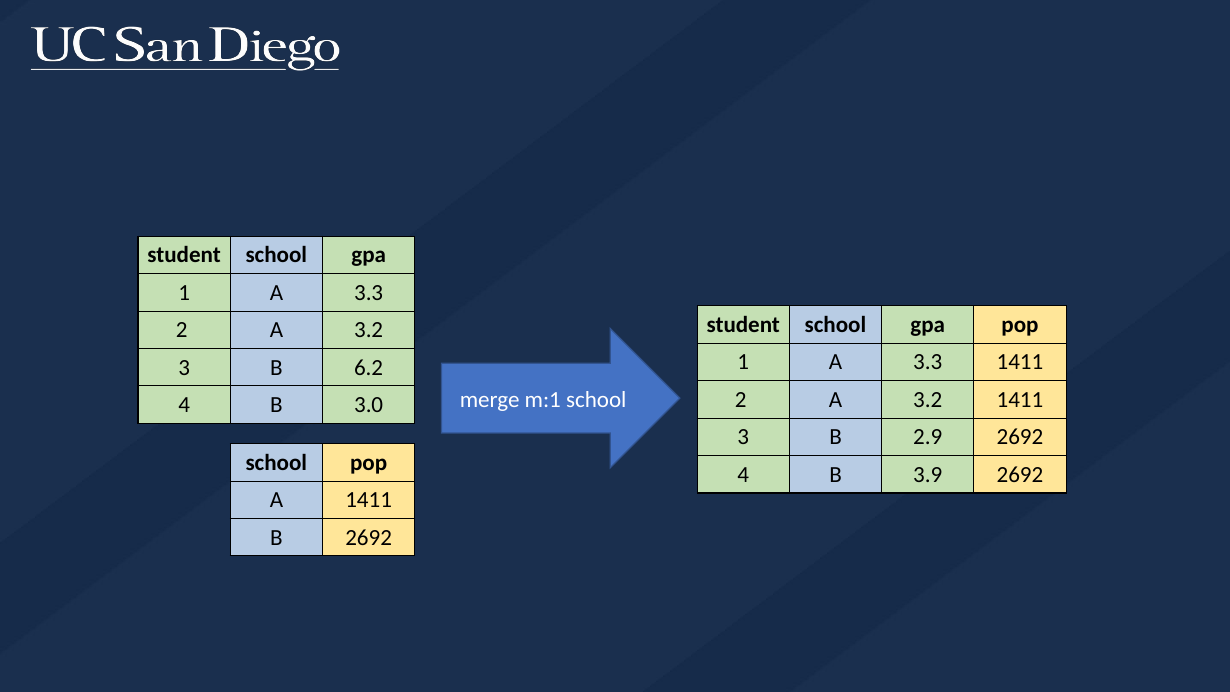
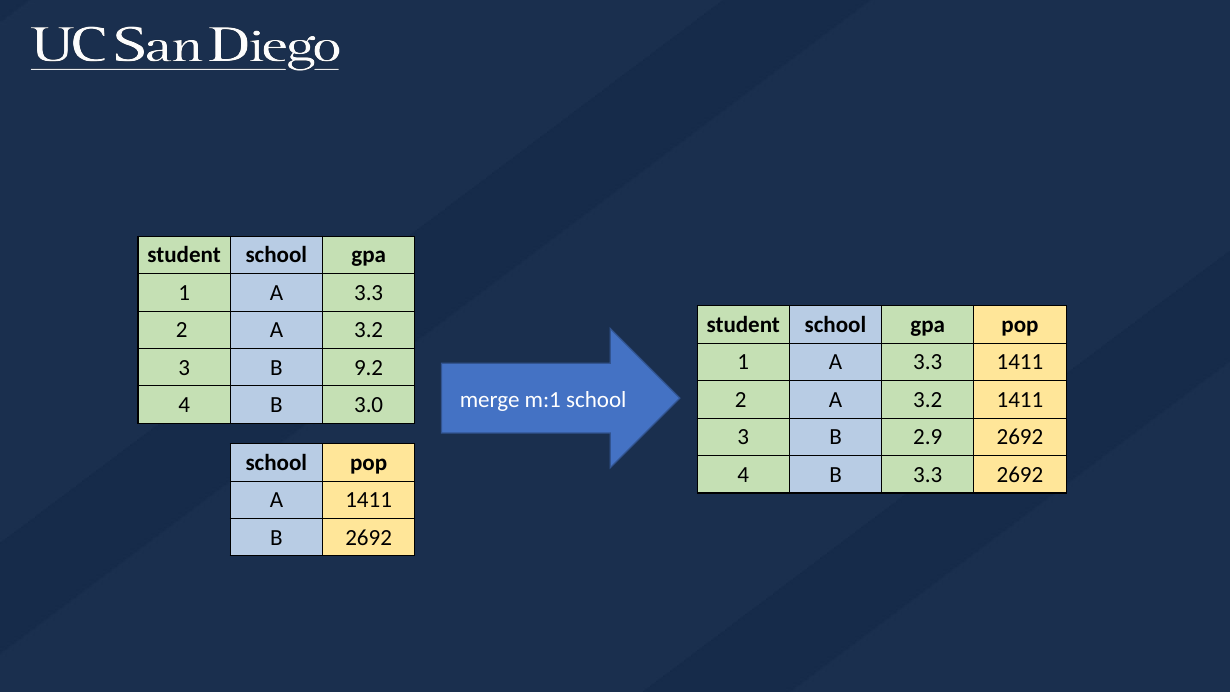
6.2: 6.2 -> 9.2
B 3.9: 3.9 -> 3.3
